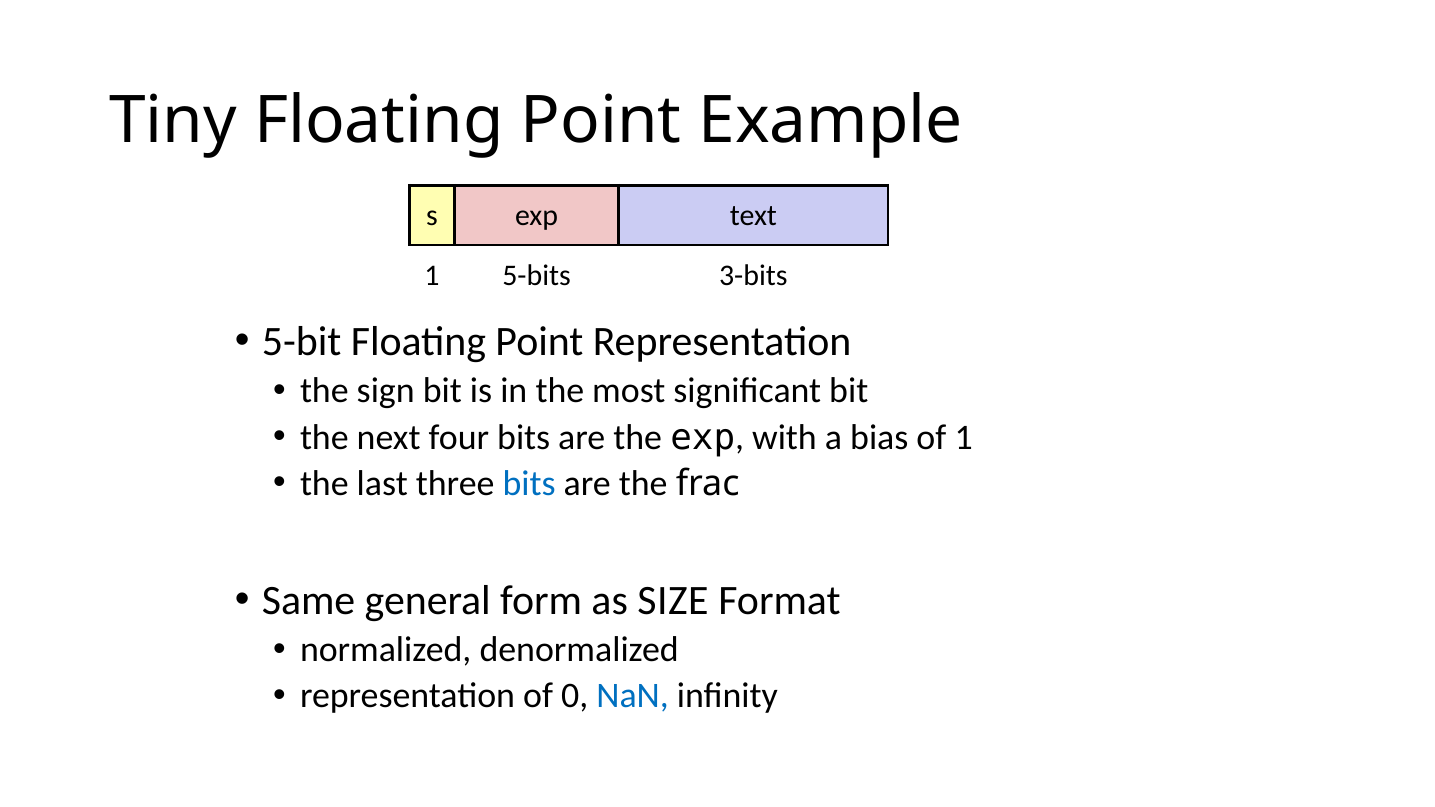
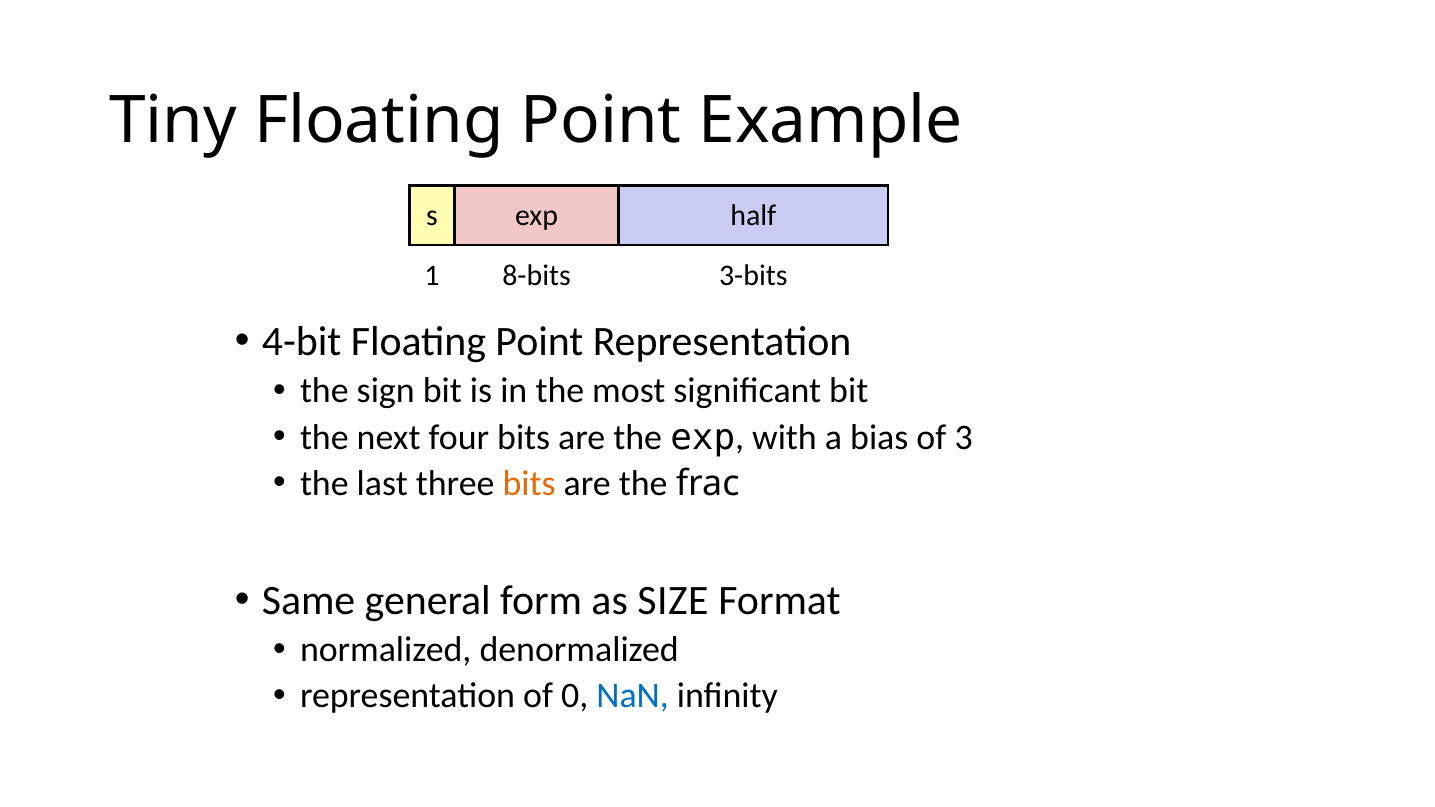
text: text -> half
5-bits: 5-bits -> 8-bits
5-bit: 5-bit -> 4-bit
of 1: 1 -> 3
bits at (529, 483) colour: blue -> orange
